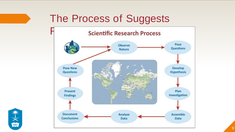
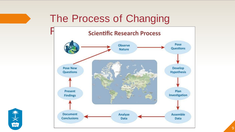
Suggests: Suggests -> Changing
